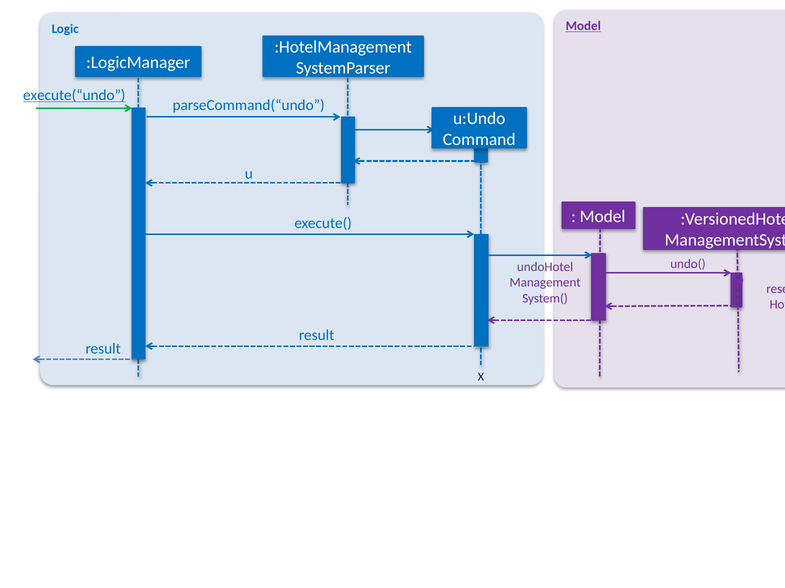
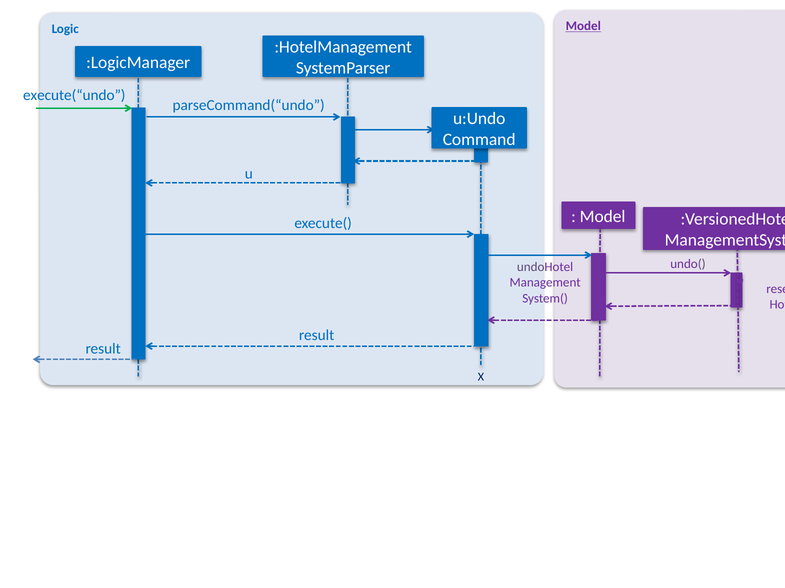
execute(“undo underline: present -> none
